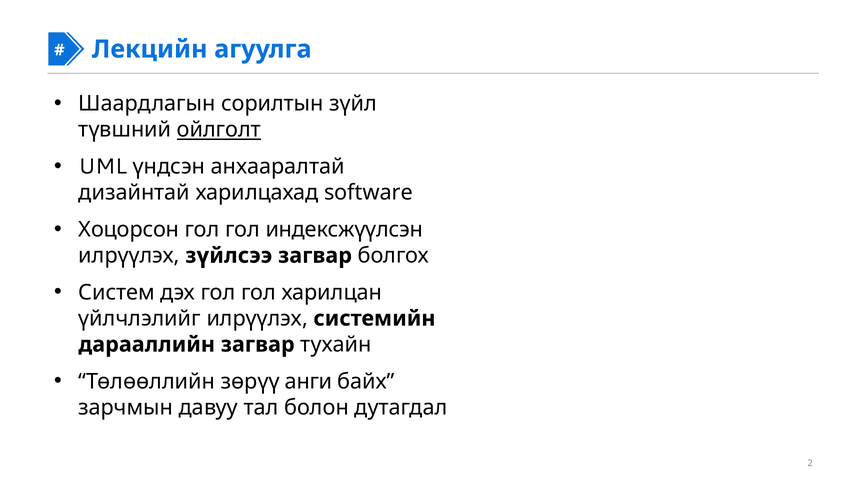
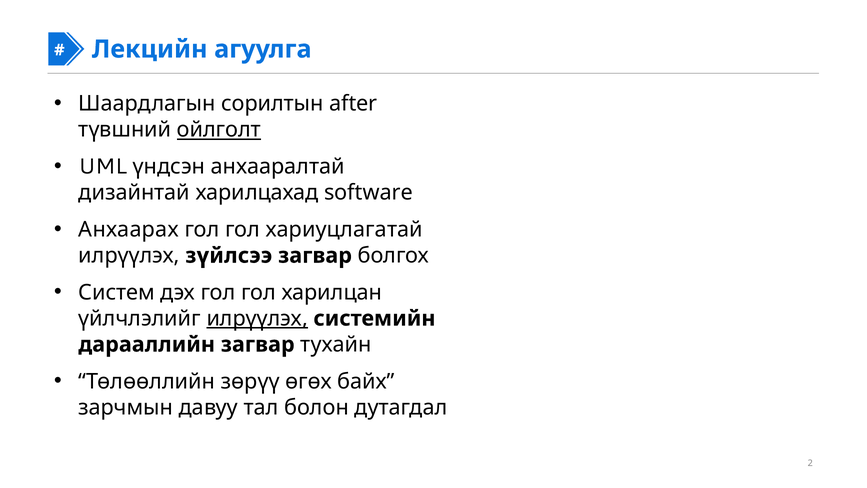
зүйл: зүйл -> after
Хоцорсон: Хоцорсон -> Анхаарах
индексжүүлсэн: индексжүүлсэн -> хариуцлагатай
илрүүлэх at (257, 318) underline: none -> present
анги: анги -> өгөх
